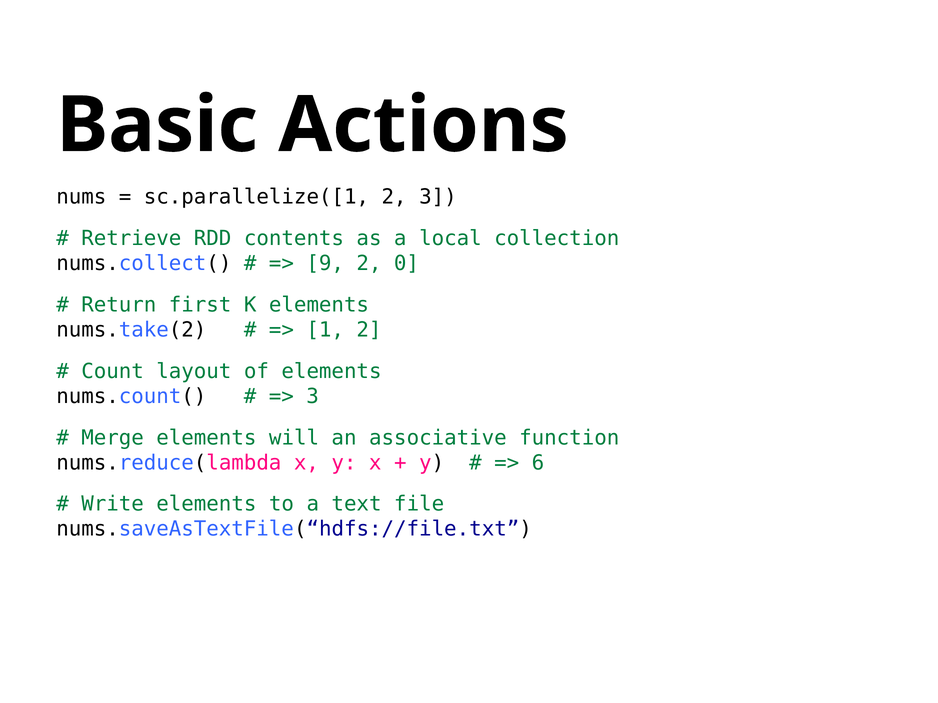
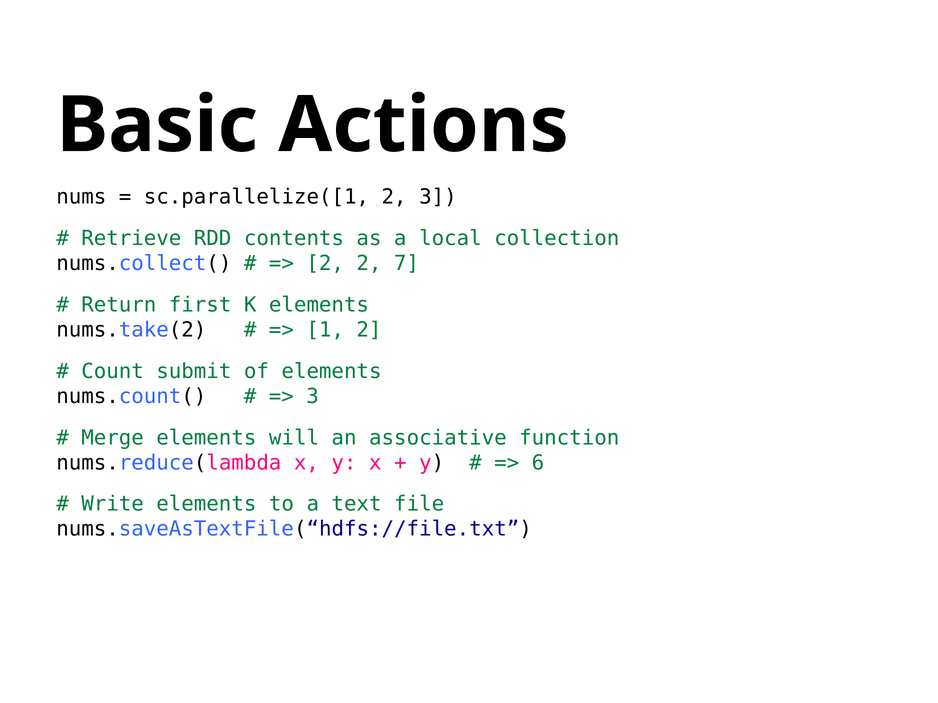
9 at (325, 264): 9 -> 2
0: 0 -> 7
layout: layout -> submit
